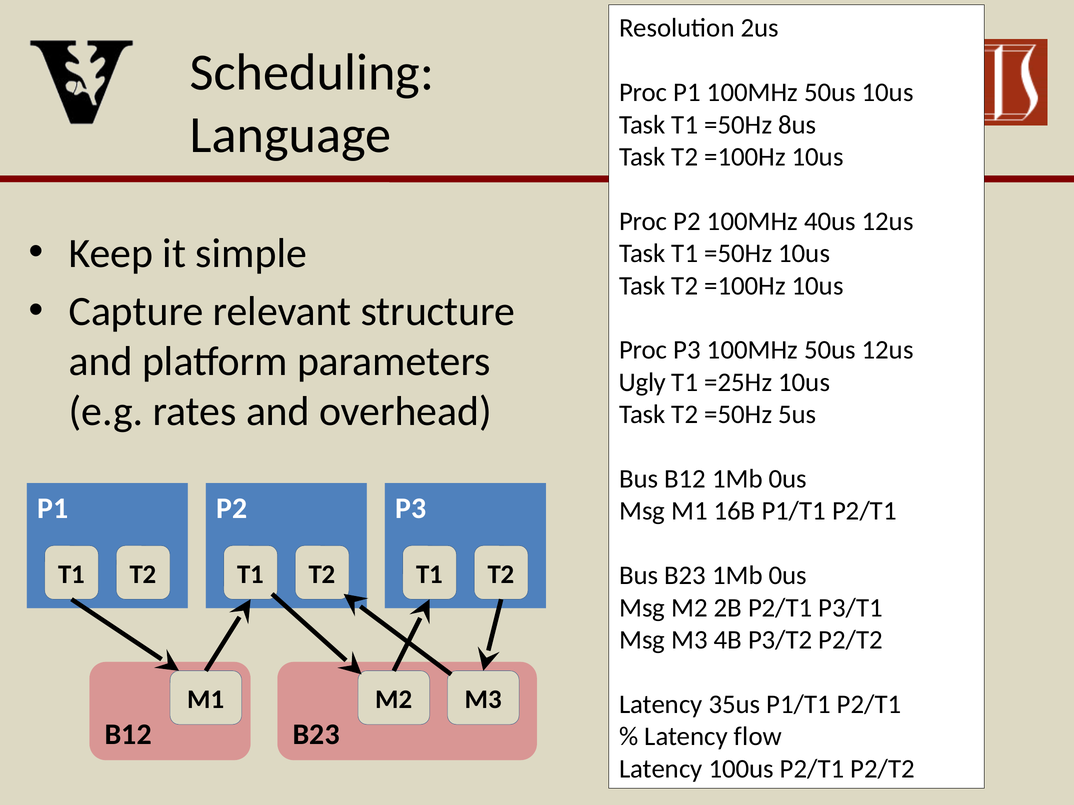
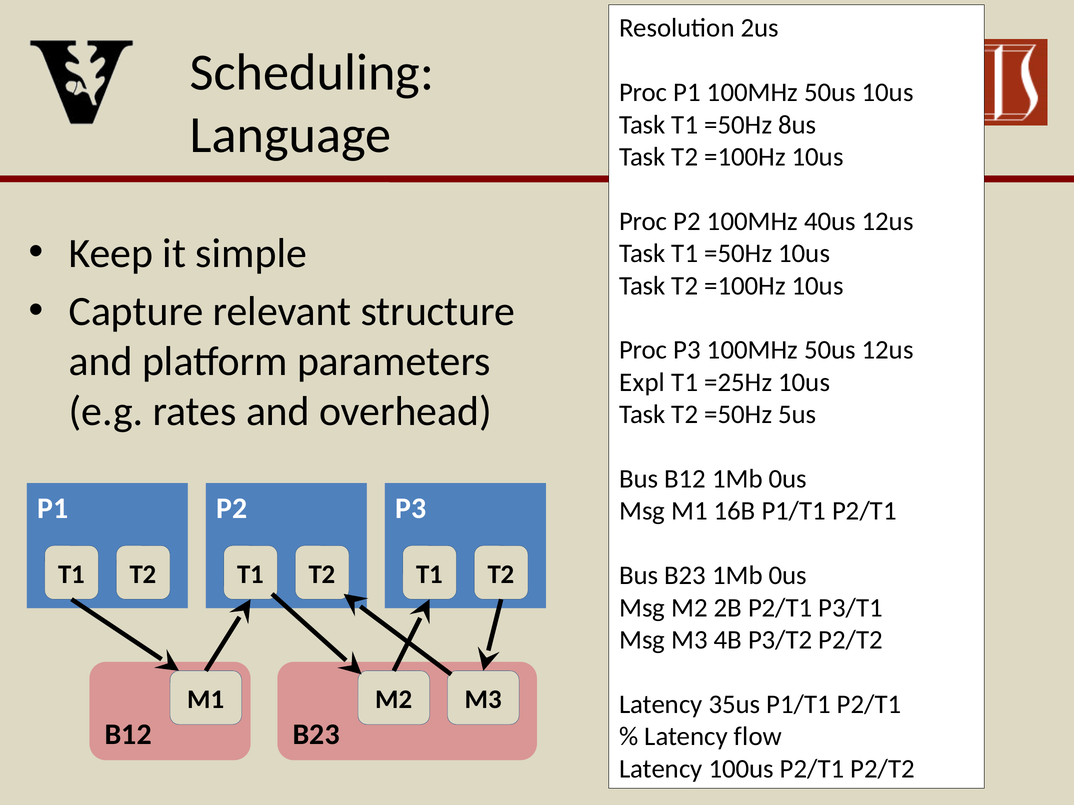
Ugly: Ugly -> Expl
